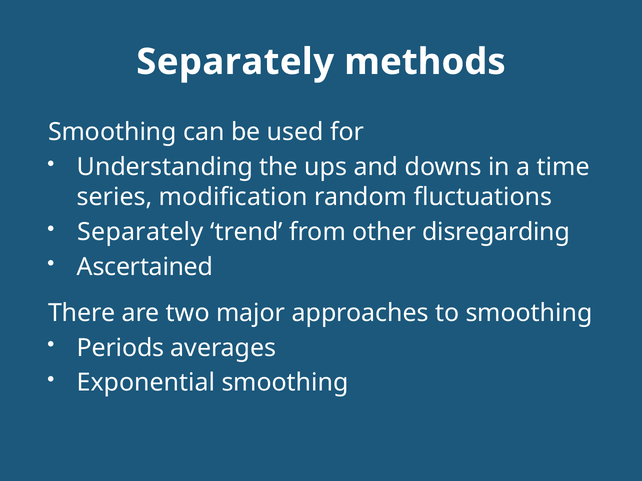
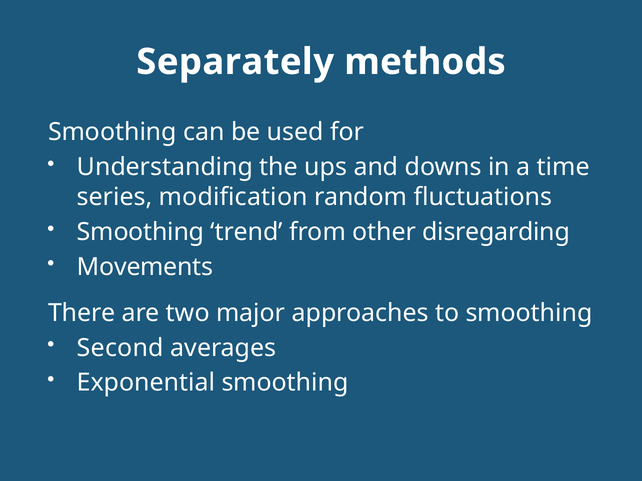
Separately at (140, 232): Separately -> Smoothing
Ascertained: Ascertained -> Movements
Periods: Periods -> Second
